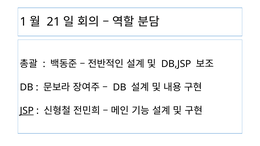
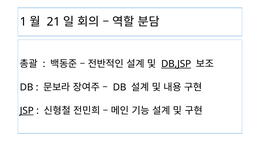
DB,JSP underline: none -> present
